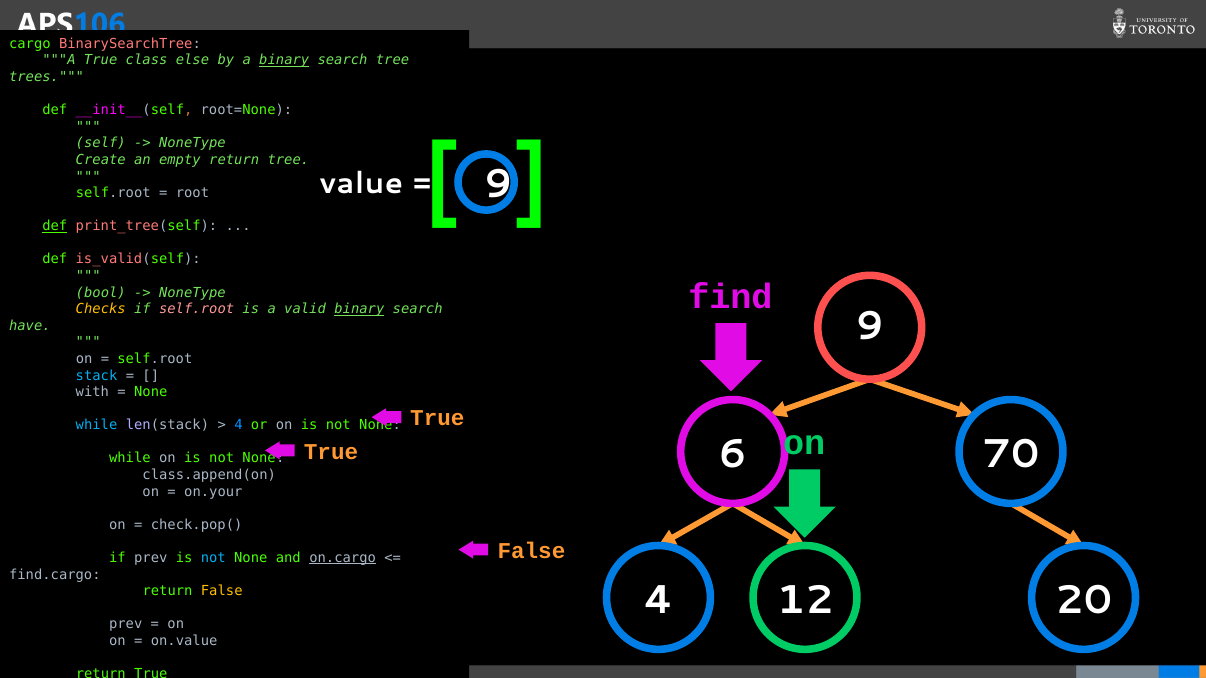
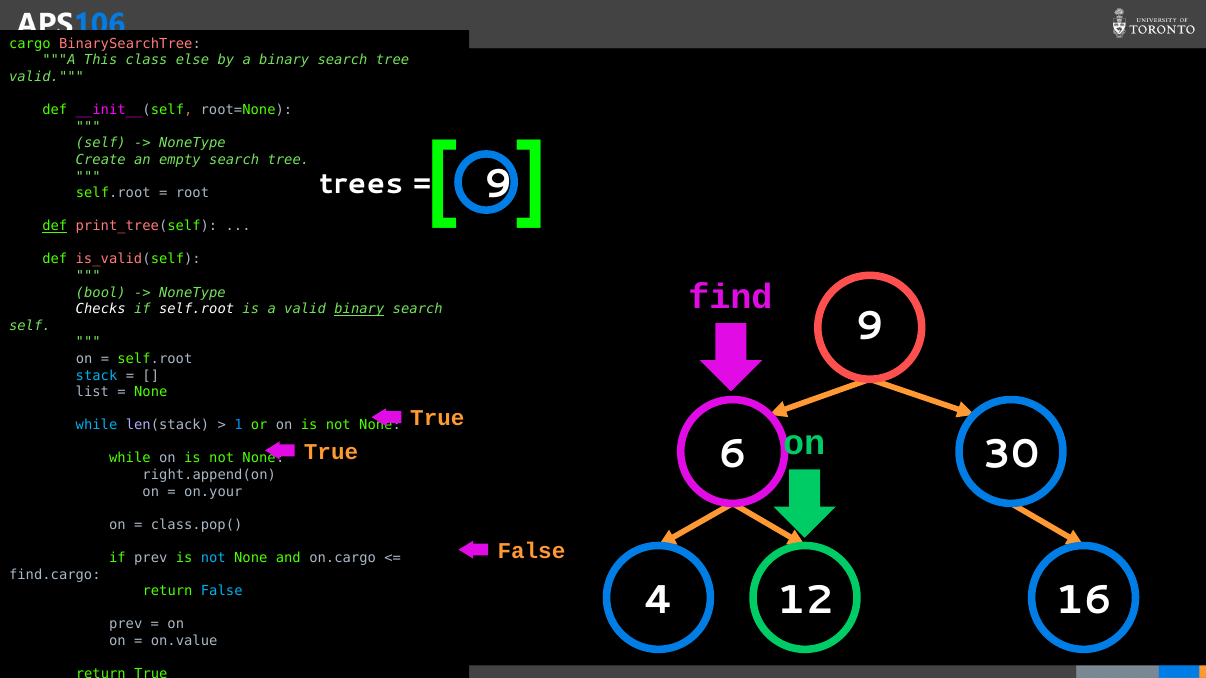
A True: True -> This
binary at (284, 60) underline: present -> none
trees at (47, 77): trees -> valid
empty return: return -> search
value: value -> trees
Checks colour: yellow -> white
self.root at (197, 309) colour: pink -> white
have at (30, 326): have -> self
with: with -> list
4 at (238, 425): 4 -> 1
70: 70 -> 30
class.append(on: class.append(on -> right.append(on
check.pop(: check.pop( -> class.pop(
on.cargo underline: present -> none
20: 20 -> 16
False at (222, 591) colour: yellow -> light blue
